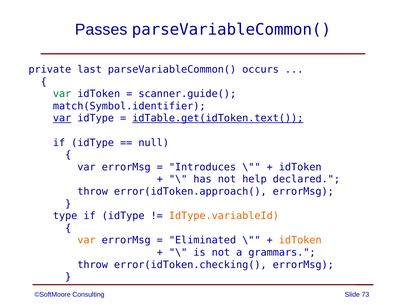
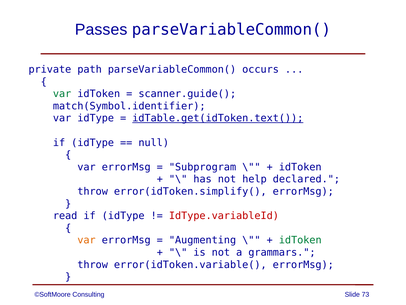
last: last -> path
var at (62, 118) underline: present -> none
Introduces: Introduces -> Subprogram
error(idToken.approach(: error(idToken.approach( -> error(idToken.simplify(
type: type -> read
IdType.variableId colour: orange -> red
Eliminated: Eliminated -> Augmenting
idToken at (300, 240) colour: orange -> green
error(idToken.checking(: error(idToken.checking( -> error(idToken.variable(
